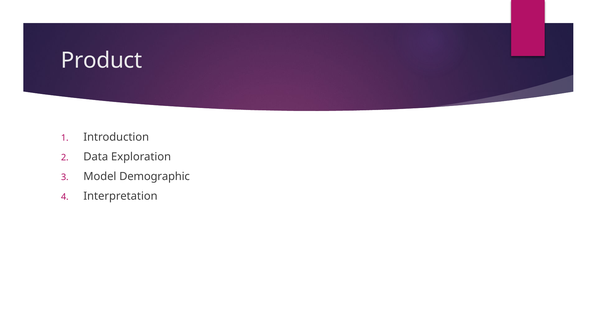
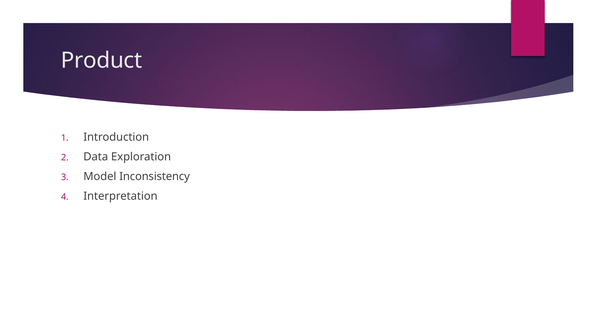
Demographic: Demographic -> Inconsistency
